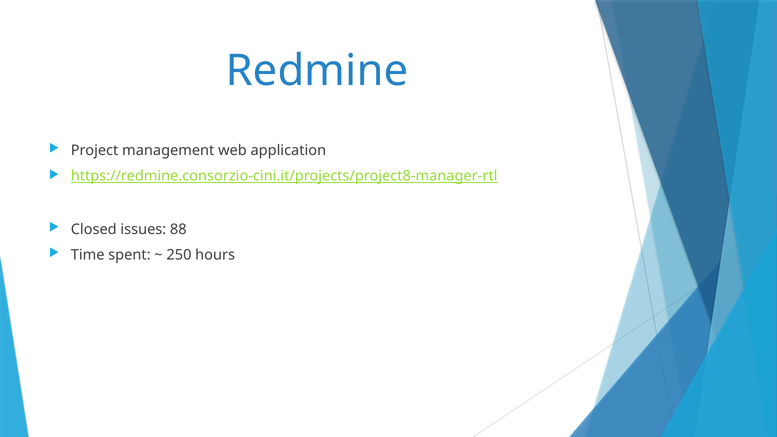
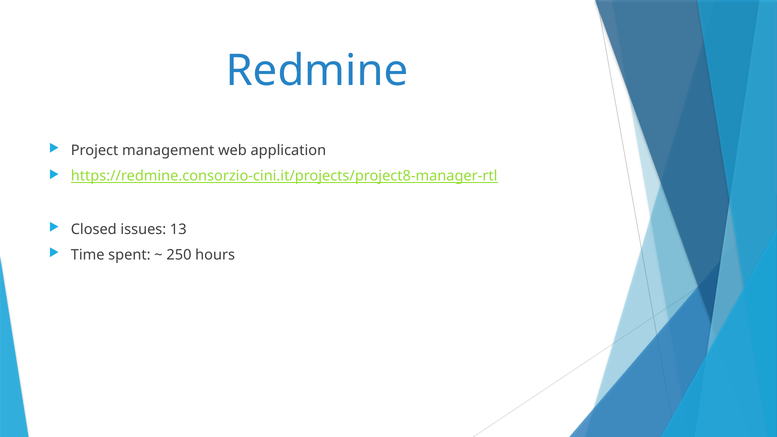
88: 88 -> 13
